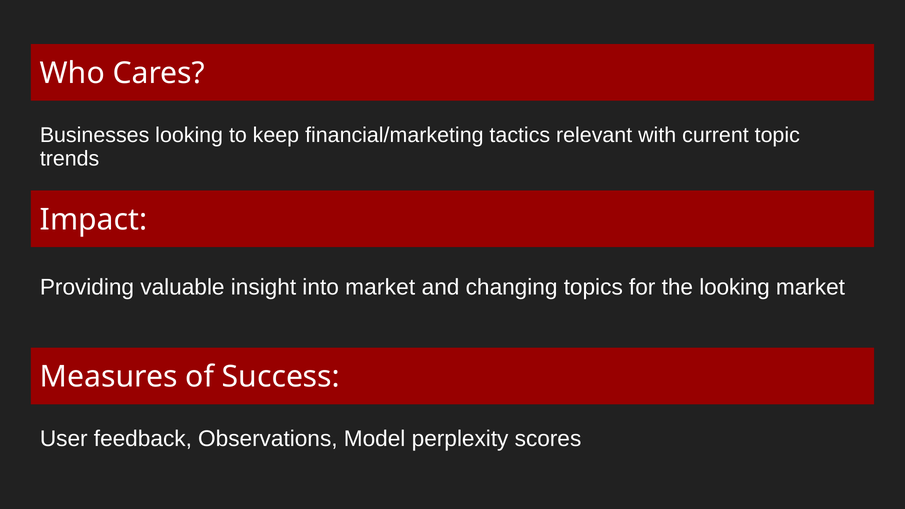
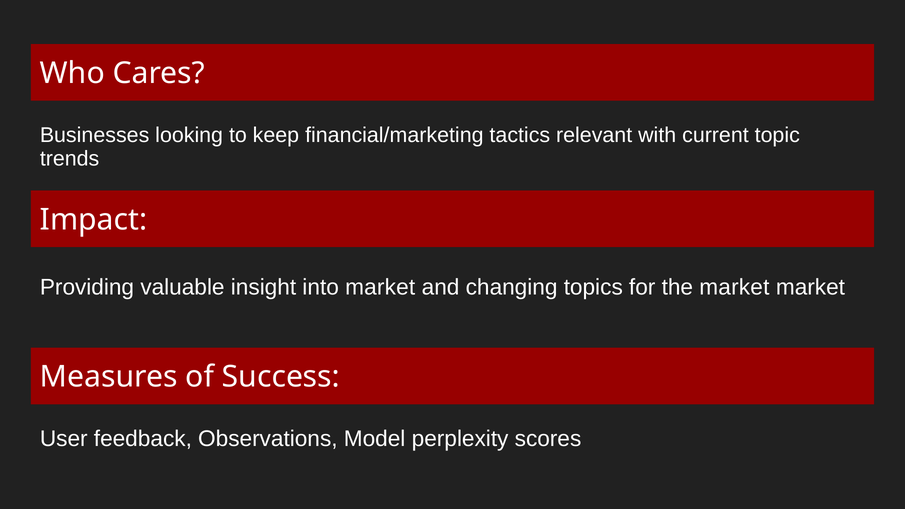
the looking: looking -> market
